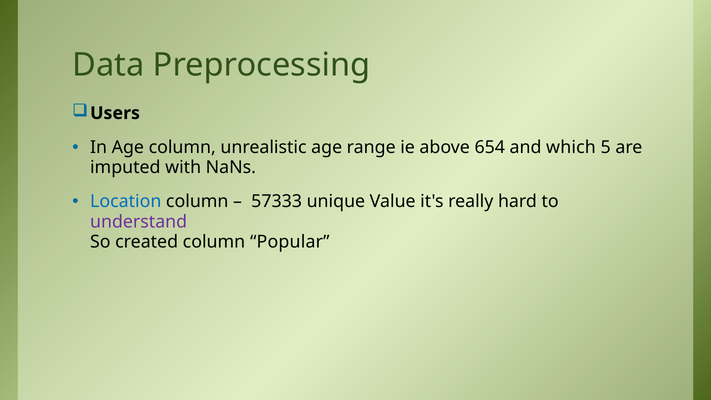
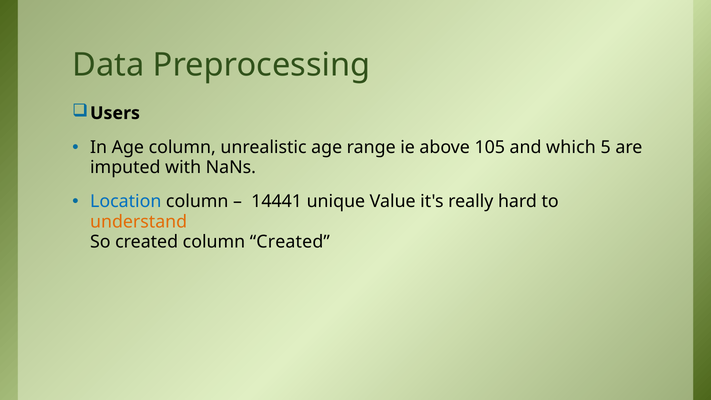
654: 654 -> 105
57333: 57333 -> 14441
understand colour: purple -> orange
column Popular: Popular -> Created
